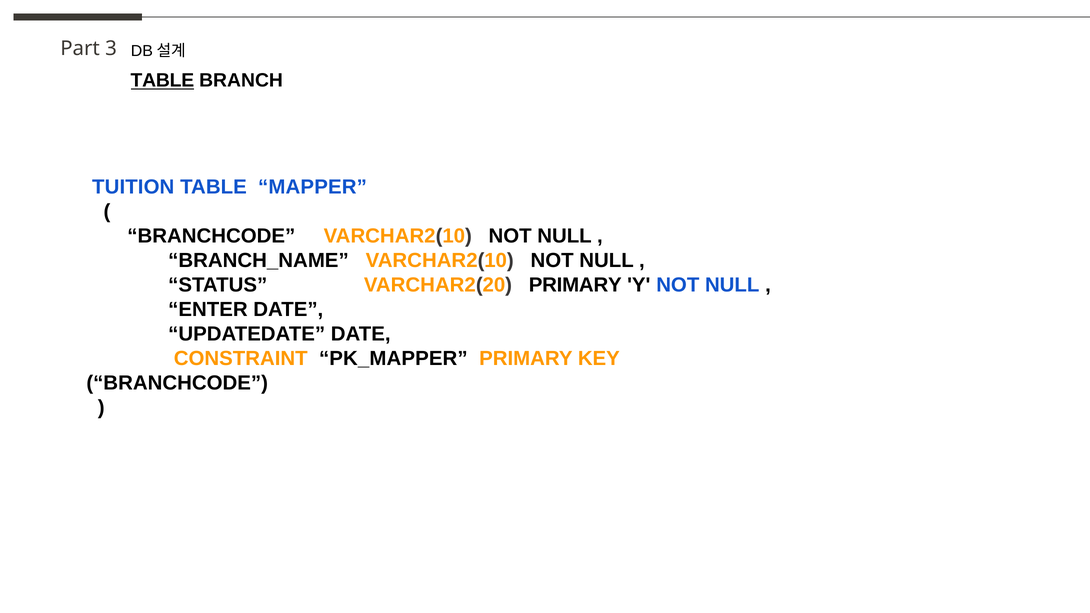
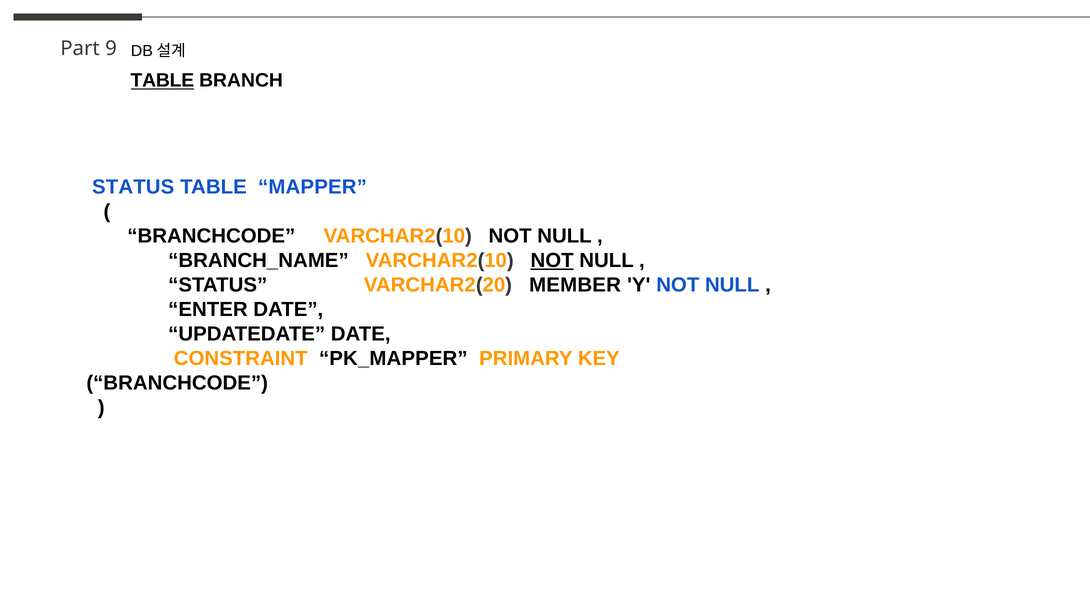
3: 3 -> 9
TUITION at (133, 187): TUITION -> STATUS
NOT at (552, 261) underline: none -> present
VARCHAR2(20 PRIMARY: PRIMARY -> MEMBER
